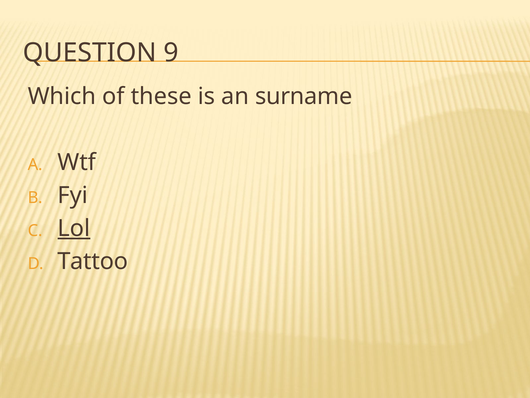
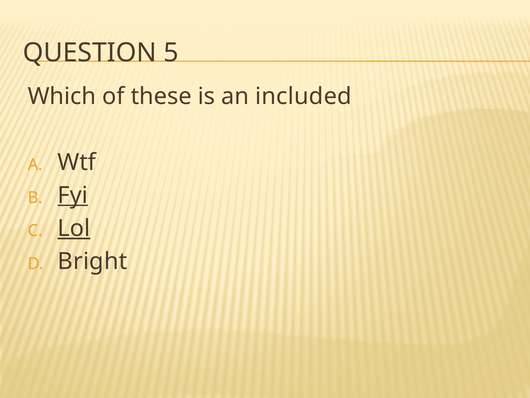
9: 9 -> 5
surname: surname -> included
Fyi underline: none -> present
Tattoo: Tattoo -> Bright
